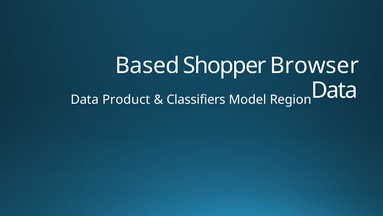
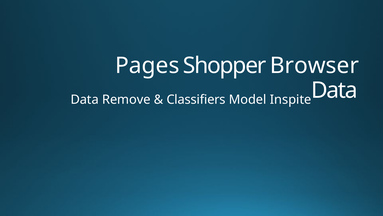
Based: Based -> Pages
Product: Product -> Remove
Region: Region -> Inspite
